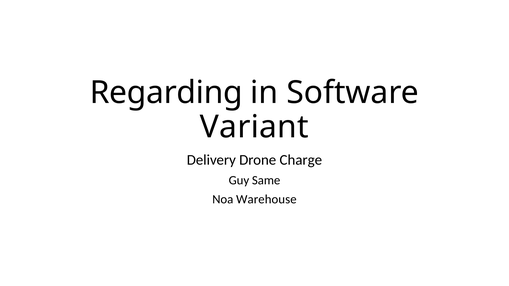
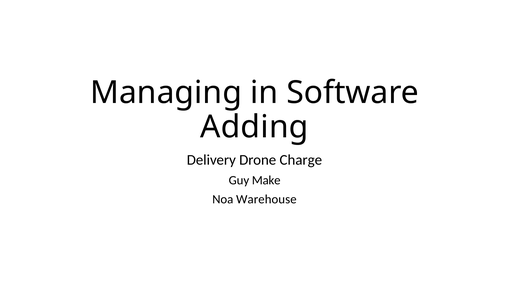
Regarding: Regarding -> Managing
Variant: Variant -> Adding
Same: Same -> Make
